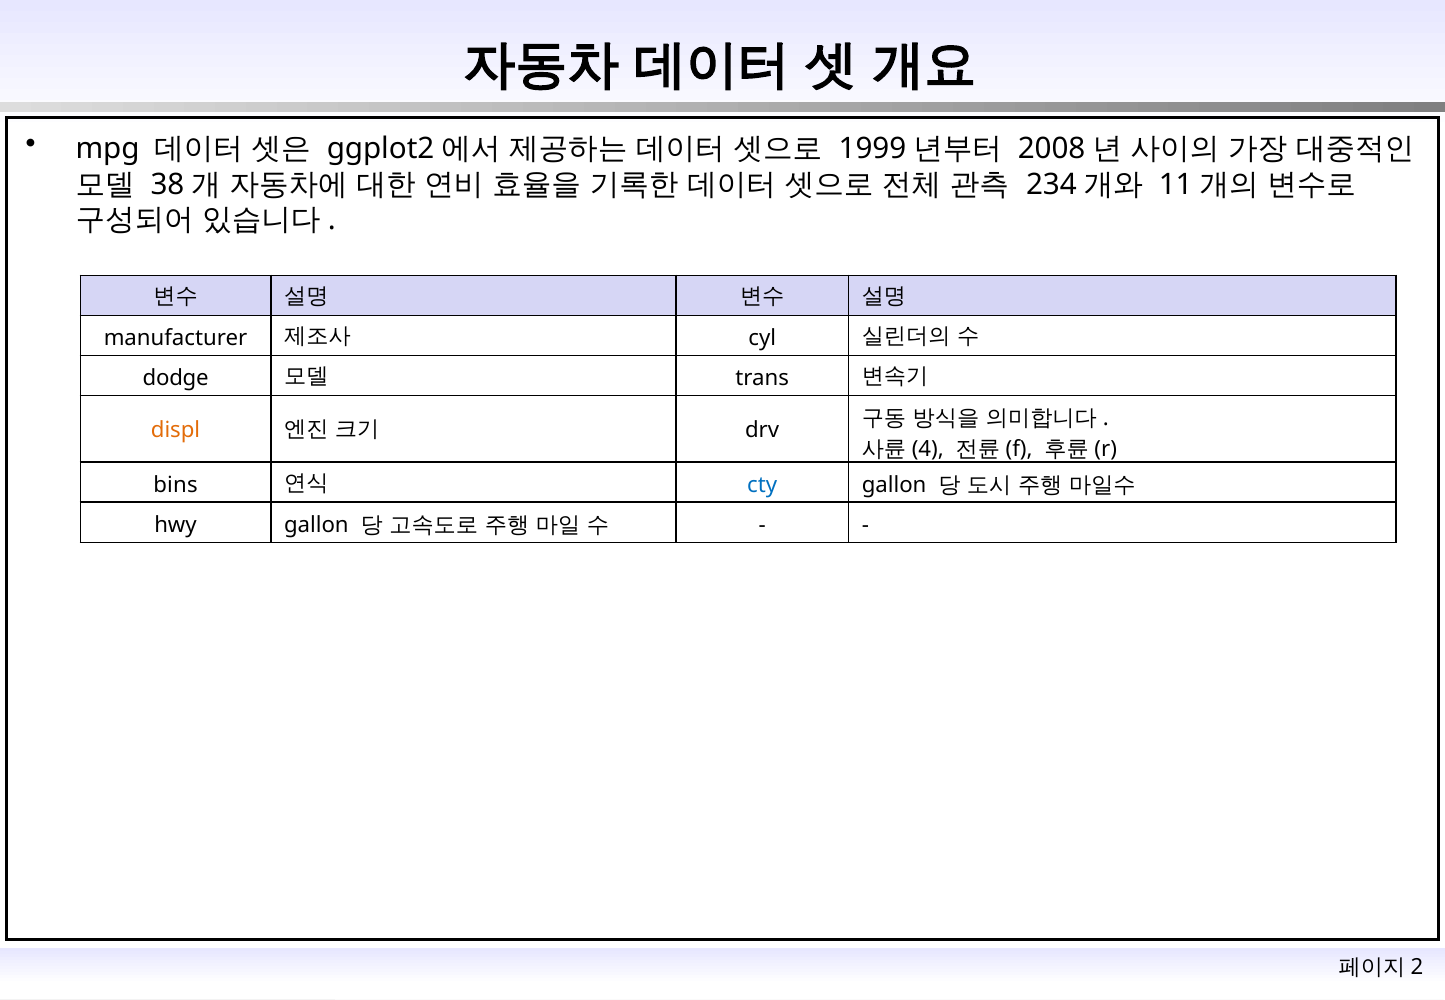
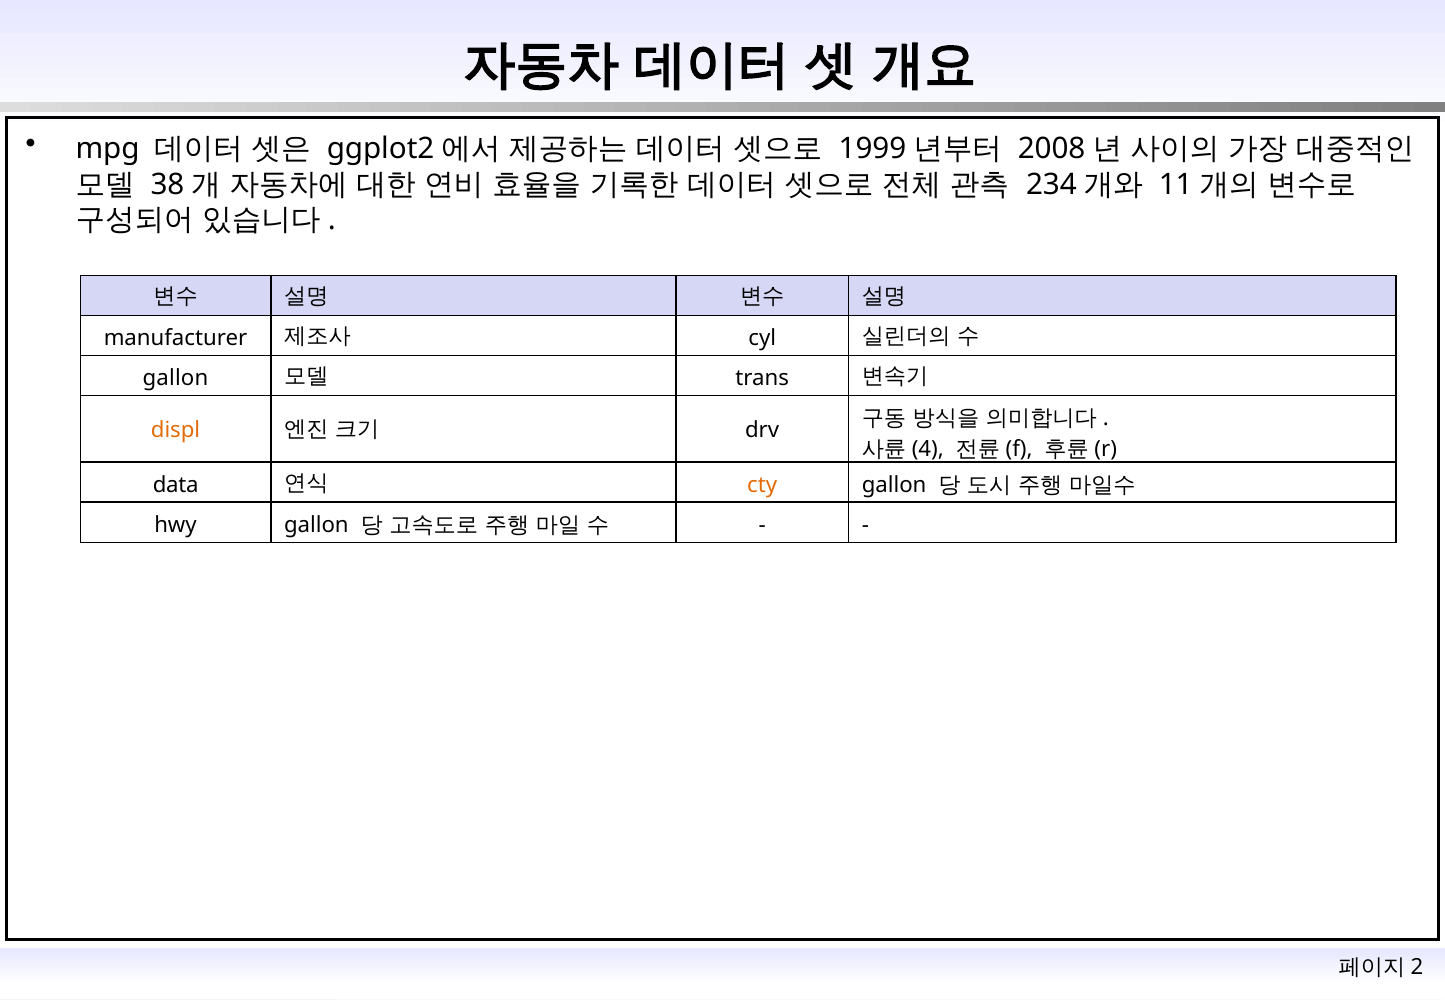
dodge at (176, 379): dodge -> gallon
bins: bins -> data
cty colour: blue -> orange
